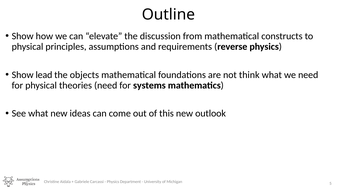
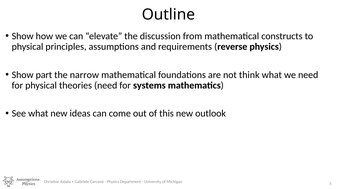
lead: lead -> part
objects: objects -> narrow
